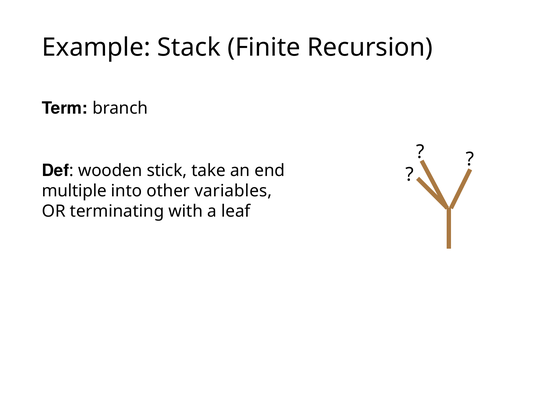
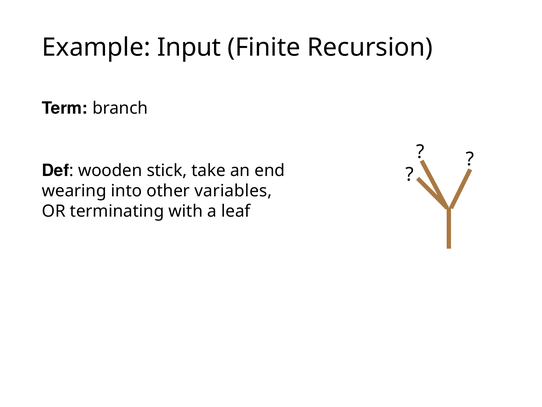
Stack: Stack -> Input
multiple: multiple -> wearing
